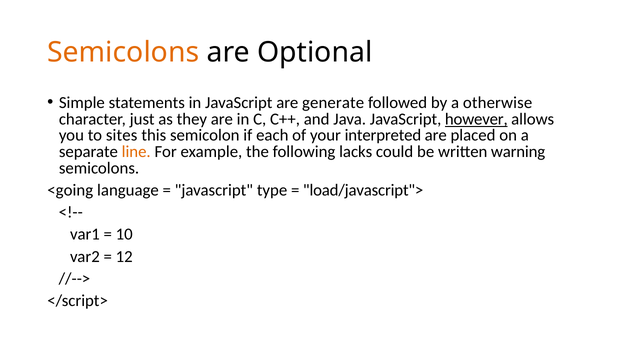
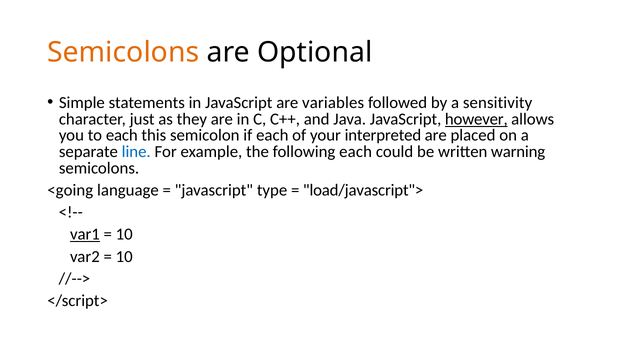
generate: generate -> variables
otherwise: otherwise -> sensitivity
to sites: sites -> each
line colour: orange -> blue
following lacks: lacks -> each
var1 underline: none -> present
12 at (124, 256): 12 -> 10
